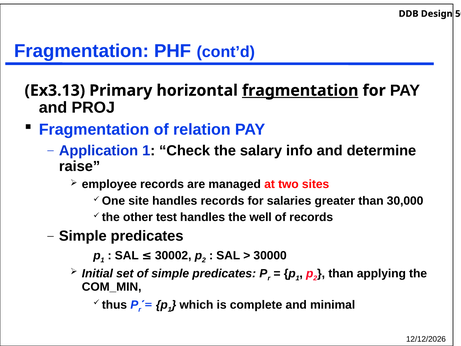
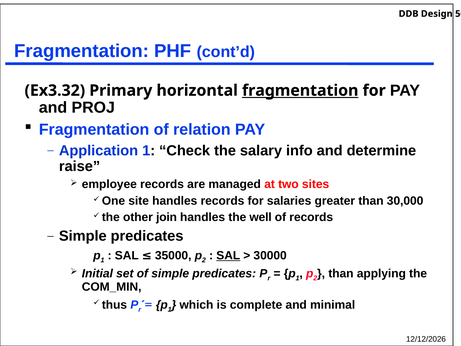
Ex3.13: Ex3.13 -> Ex3.32
test: test -> join
30002: 30002 -> 35000
SAL at (228, 255) underline: none -> present
